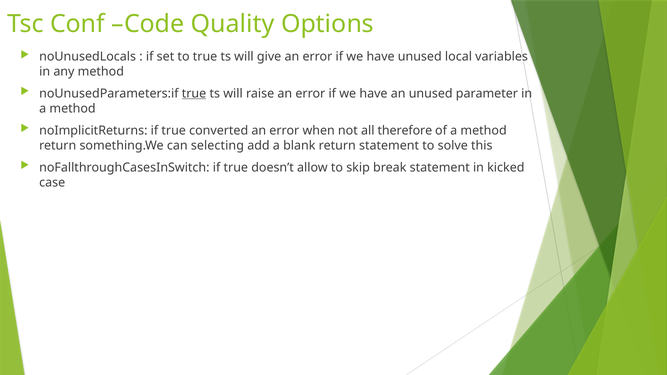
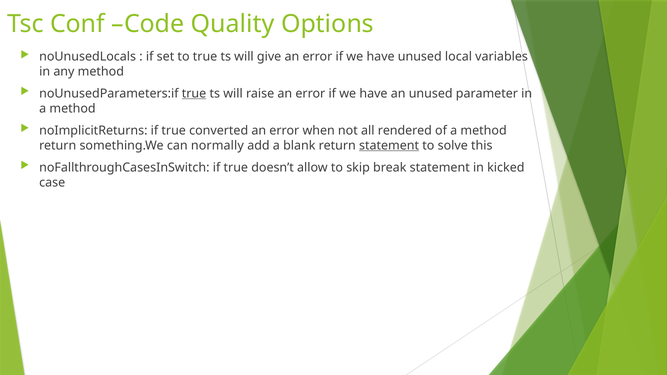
therefore: therefore -> rendered
selecting: selecting -> normally
statement at (389, 146) underline: none -> present
